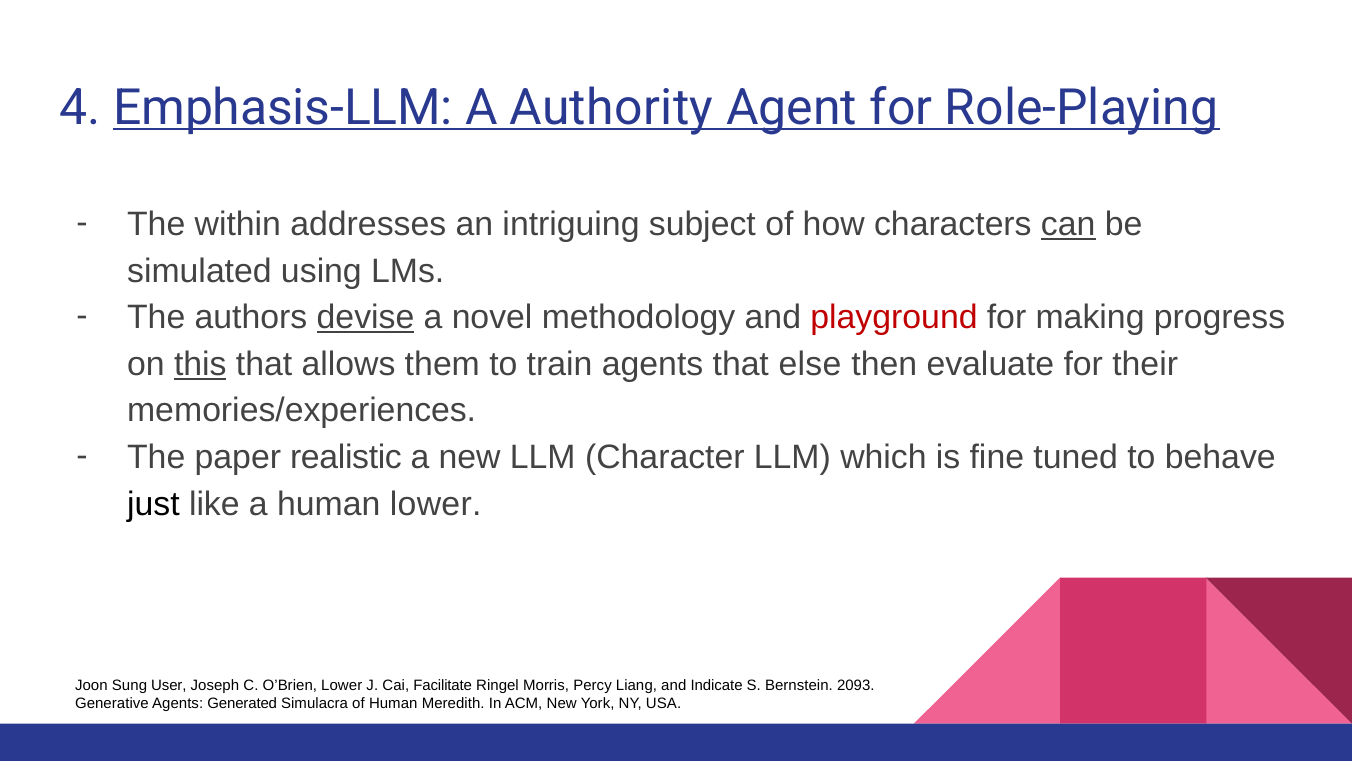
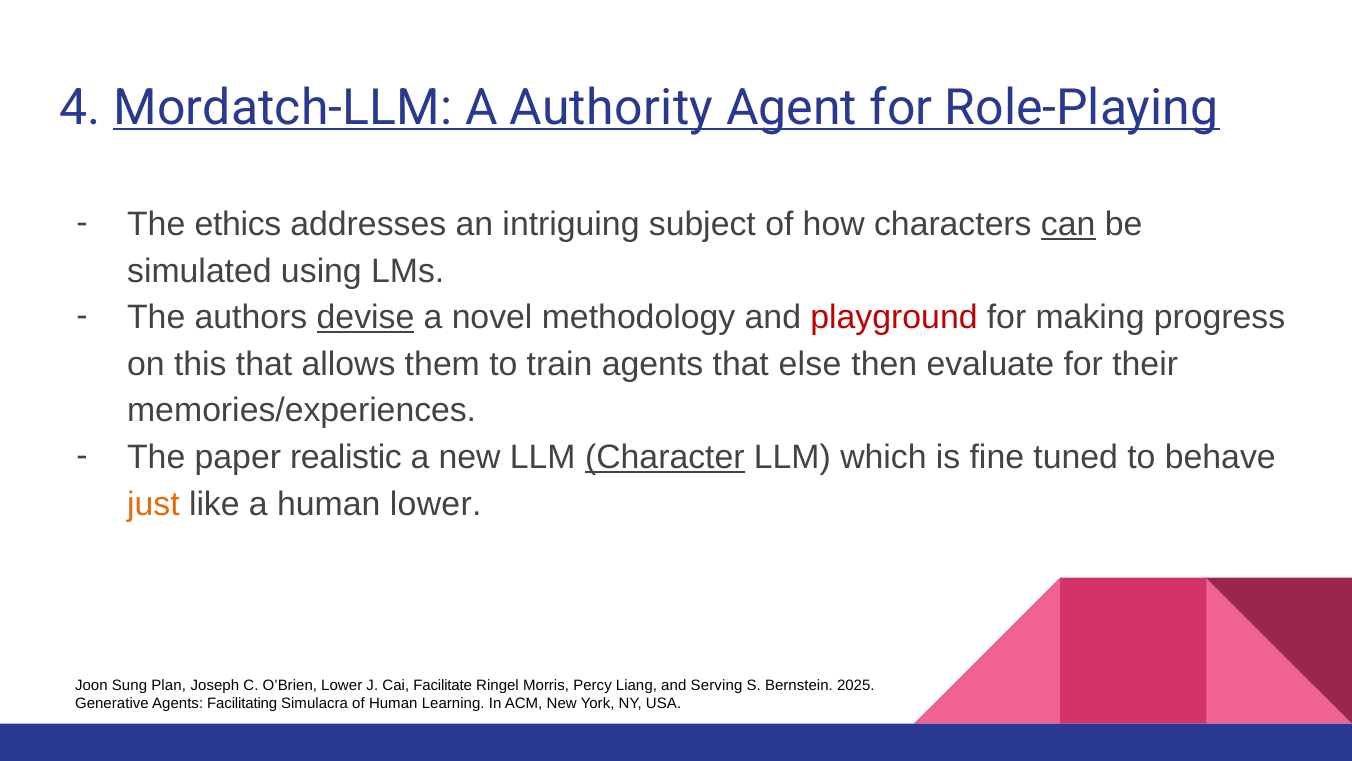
Emphasis-LLM: Emphasis-LLM -> Mordatch-LLM
within: within -> ethics
this underline: present -> none
Character underline: none -> present
just colour: black -> orange
User: User -> Plan
Indicate: Indicate -> Serving
2093: 2093 -> 2025
Generated: Generated -> Facilitating
Meredith: Meredith -> Learning
